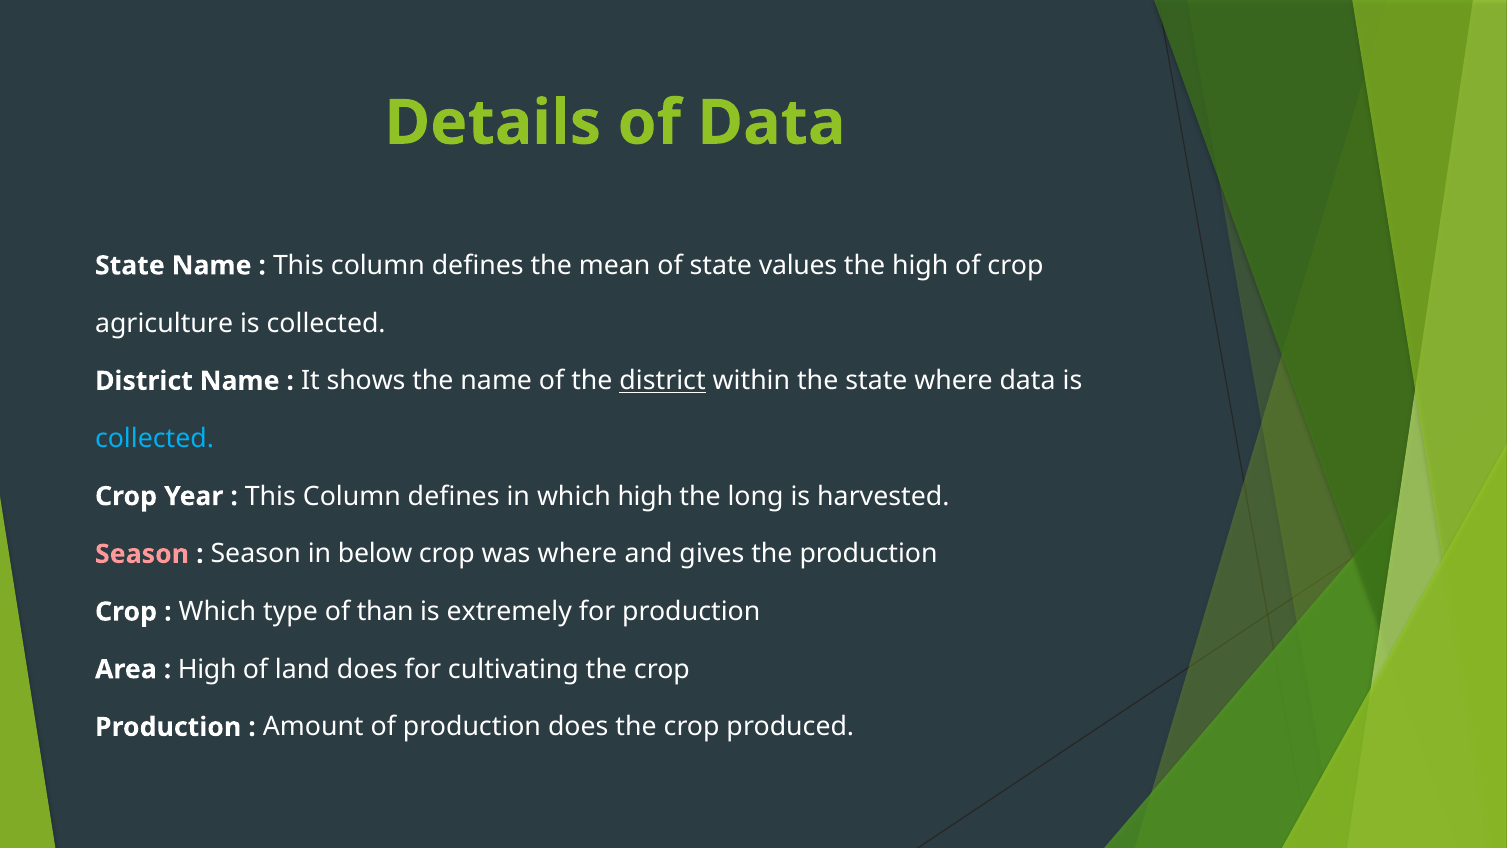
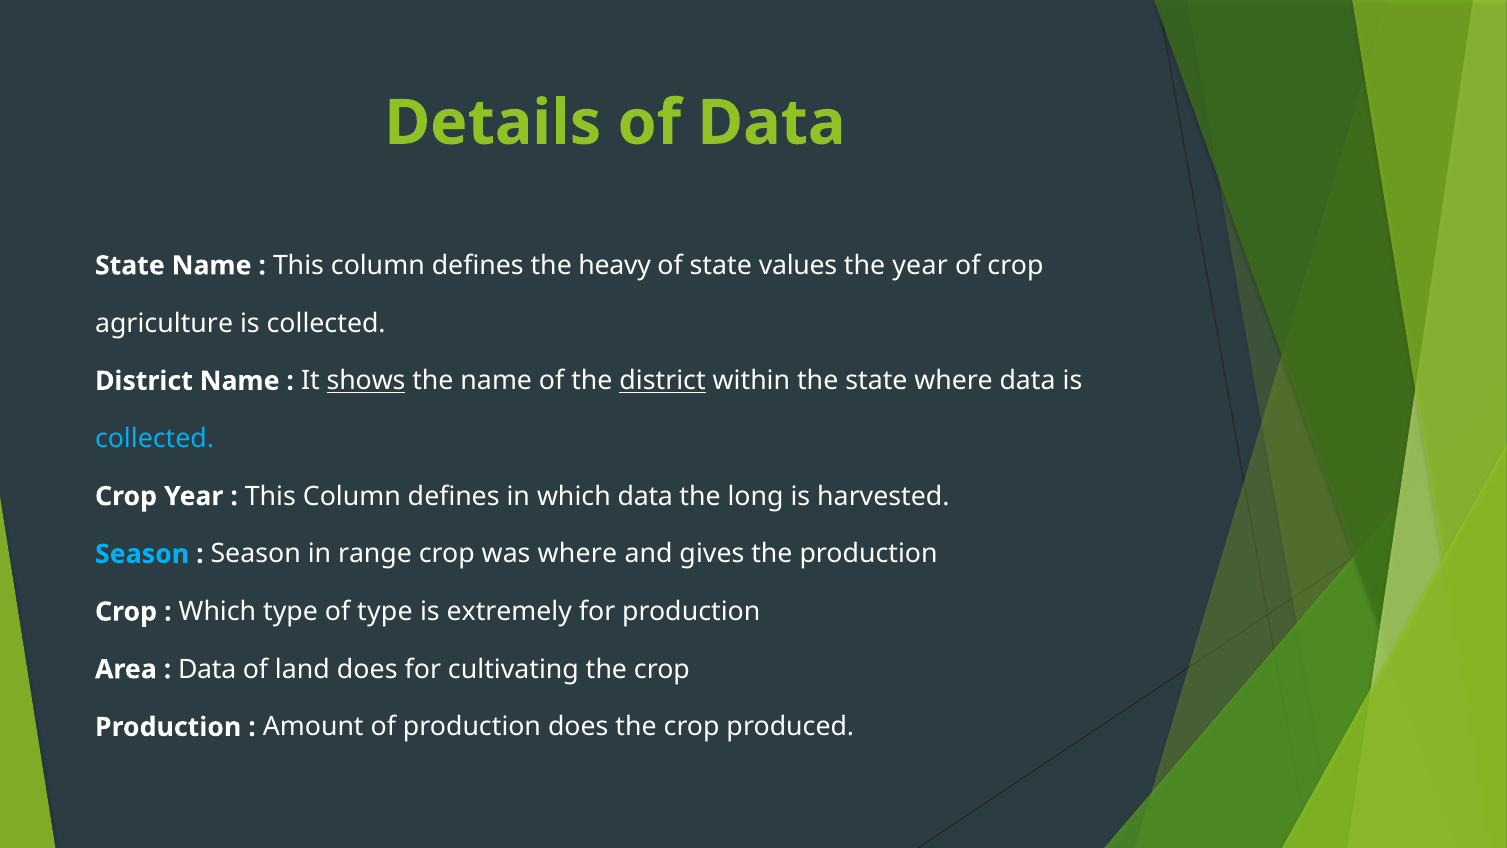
mean: mean -> heavy
the high: high -> year
shows underline: none -> present
which high: high -> data
Season at (142, 554) colour: pink -> light blue
below: below -> range
of than: than -> type
High at (207, 669): High -> Data
